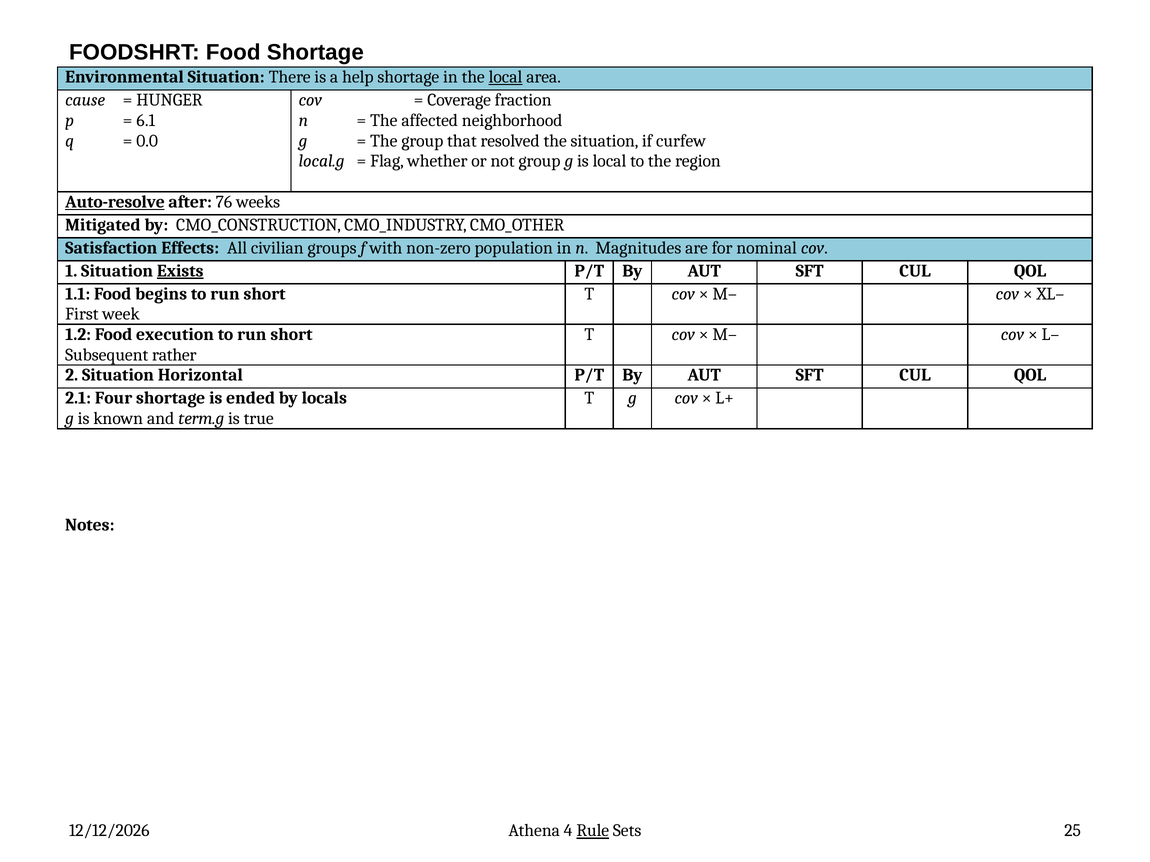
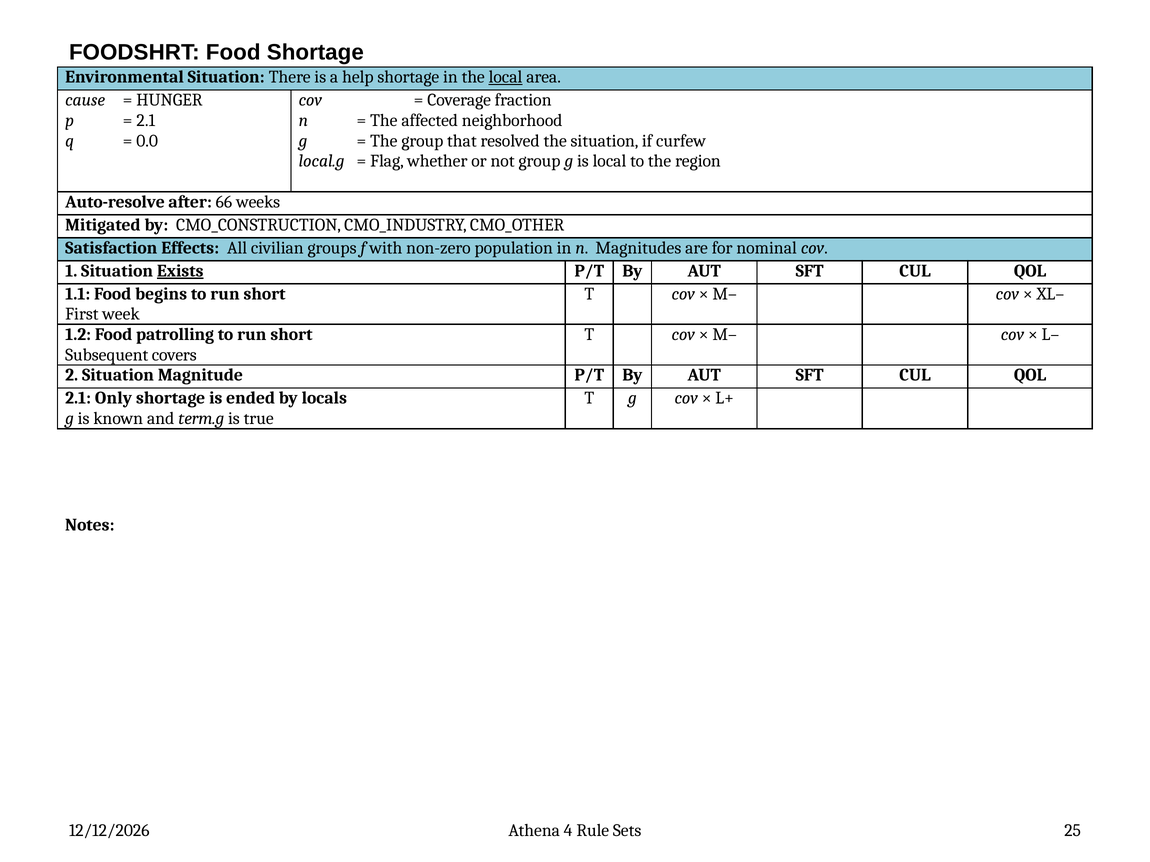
6.1 at (146, 121): 6.1 -> 2.1
Auto-resolve underline: present -> none
76: 76 -> 66
execution: execution -> patrolling
rather: rather -> covers
Horizontal: Horizontal -> Magnitude
Four: Four -> Only
Rule underline: present -> none
